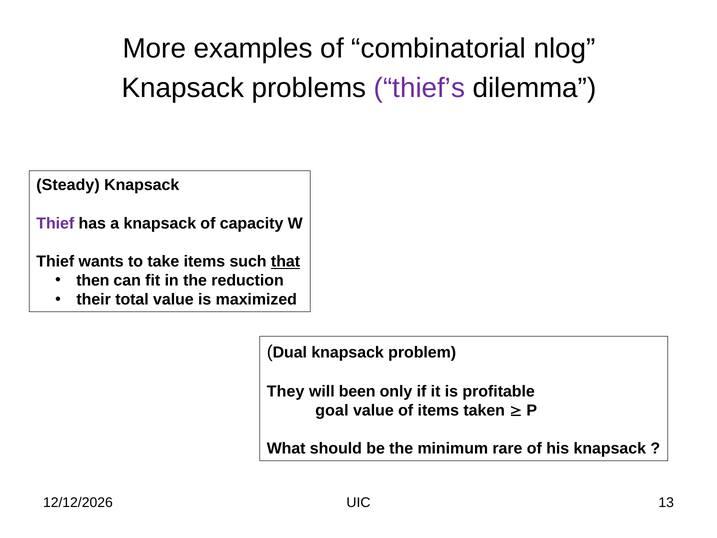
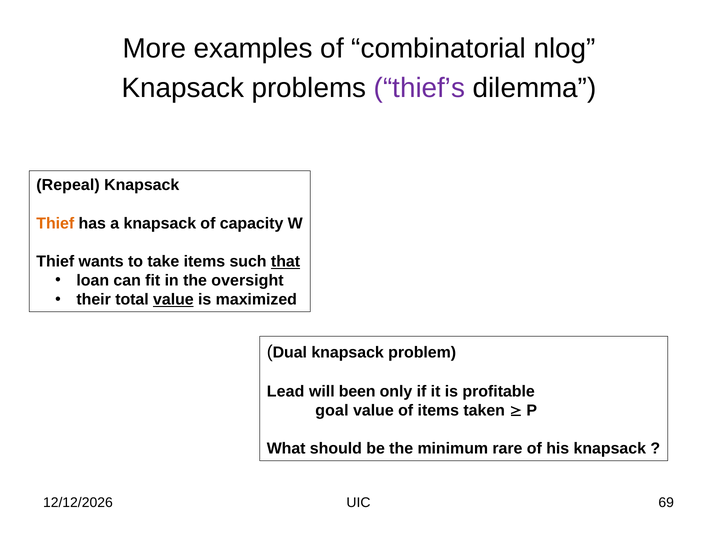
Steady: Steady -> Repeal
Thief at (55, 223) colour: purple -> orange
then: then -> loan
reduction: reduction -> oversight
value at (173, 300) underline: none -> present
They: They -> Lead
13: 13 -> 69
